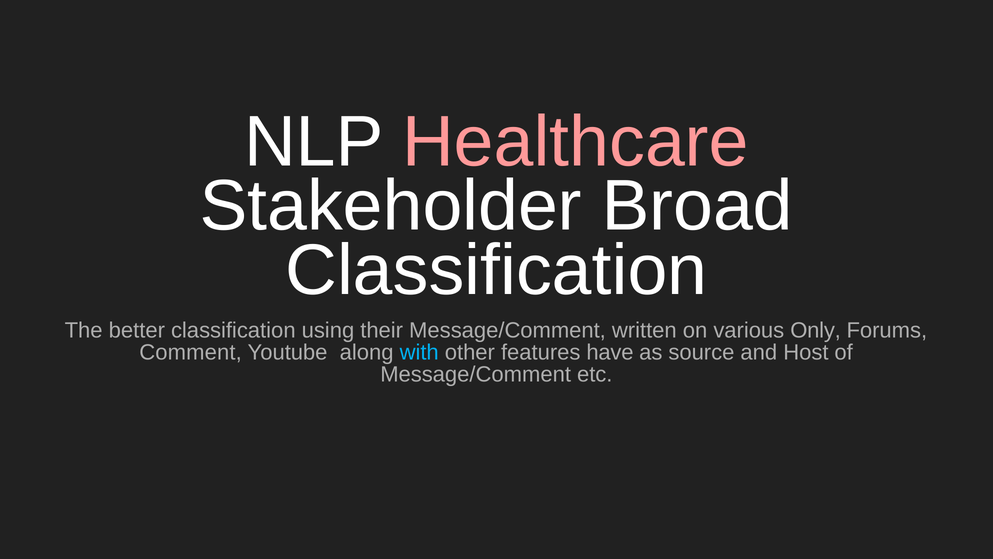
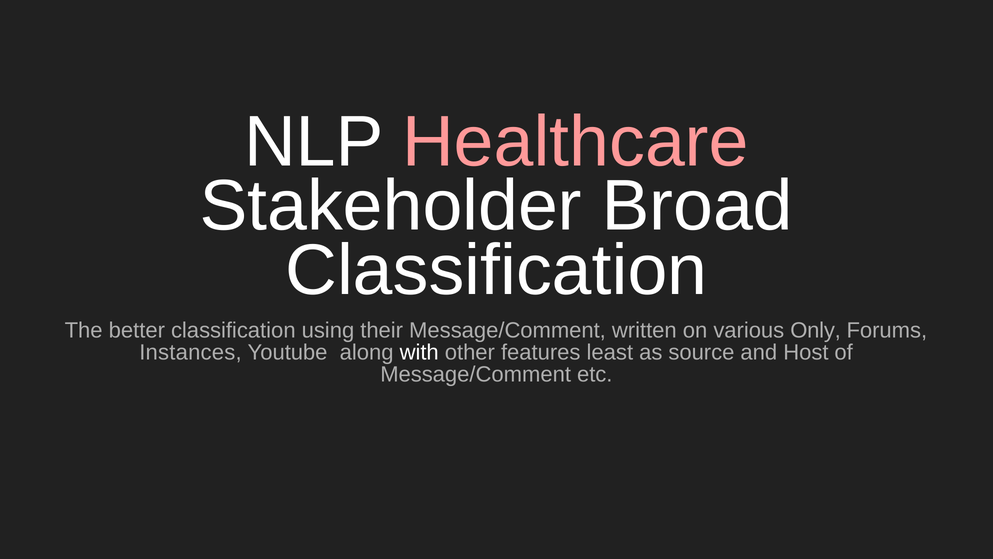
Comment: Comment -> Instances
with colour: light blue -> white
have: have -> least
